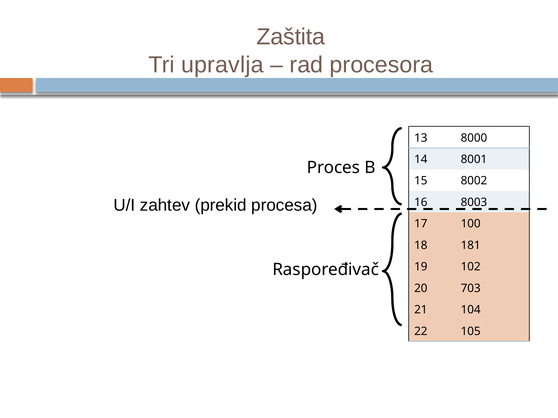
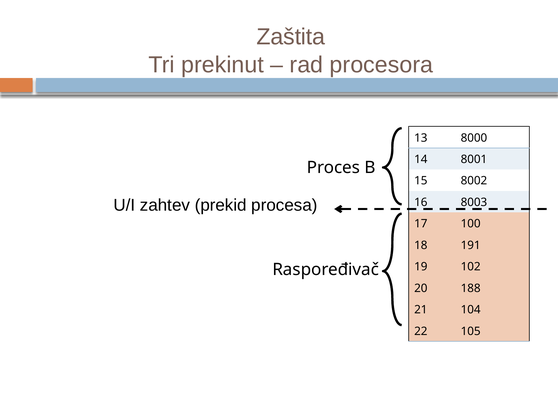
upravlja: upravlja -> prekinut
181: 181 -> 191
703: 703 -> 188
